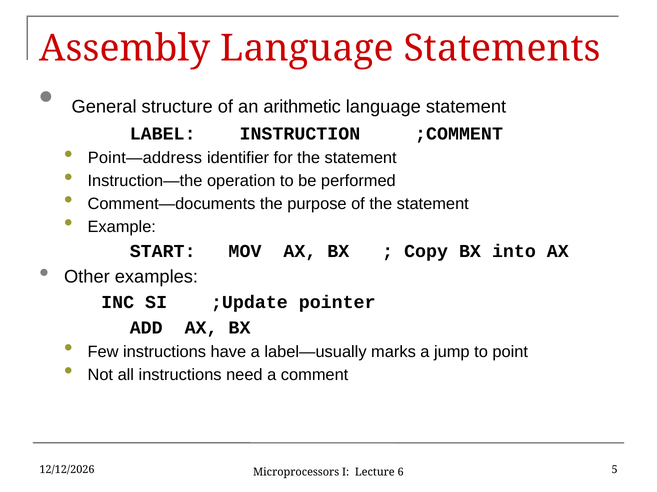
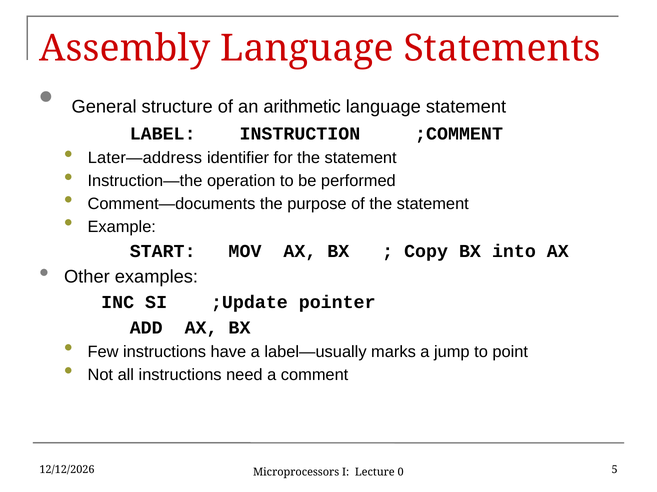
Point—address: Point—address -> Later—address
6: 6 -> 0
